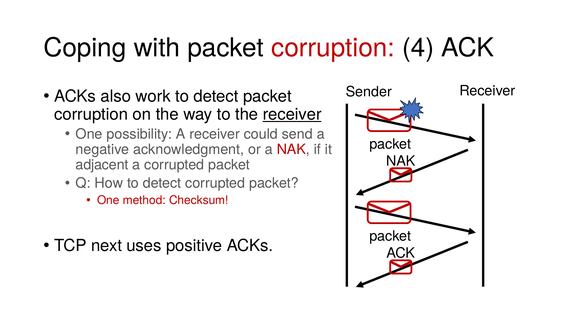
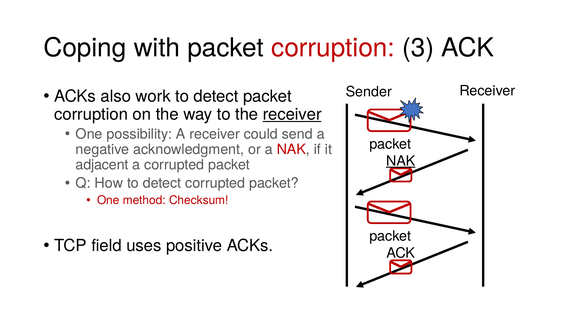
4: 4 -> 3
NAK at (401, 161) underline: none -> present
next: next -> field
